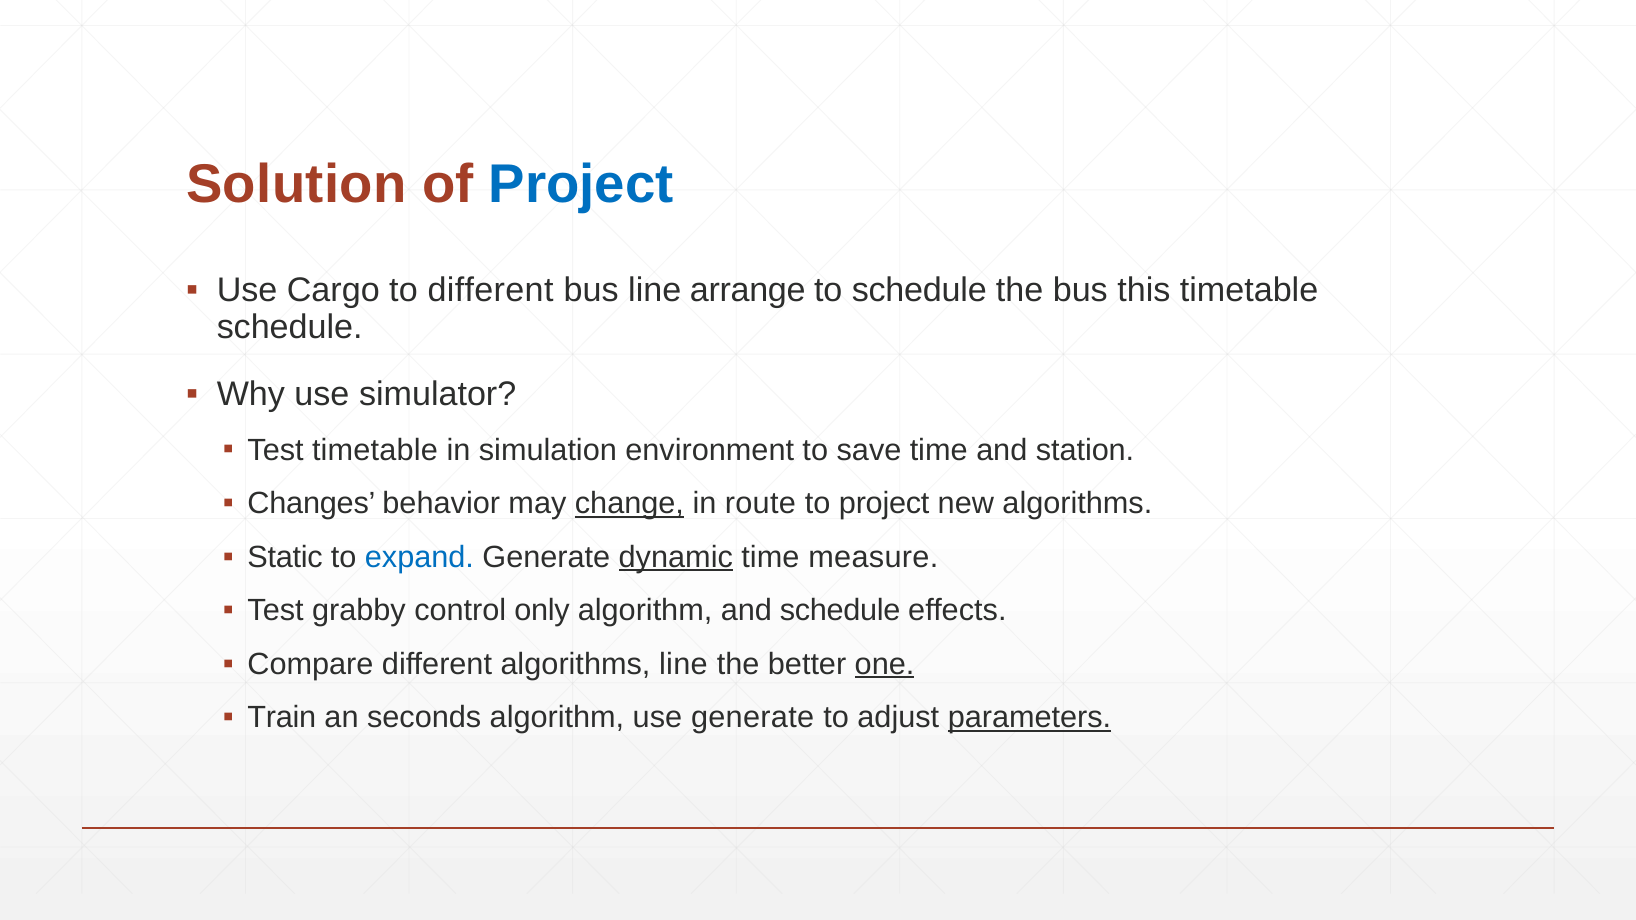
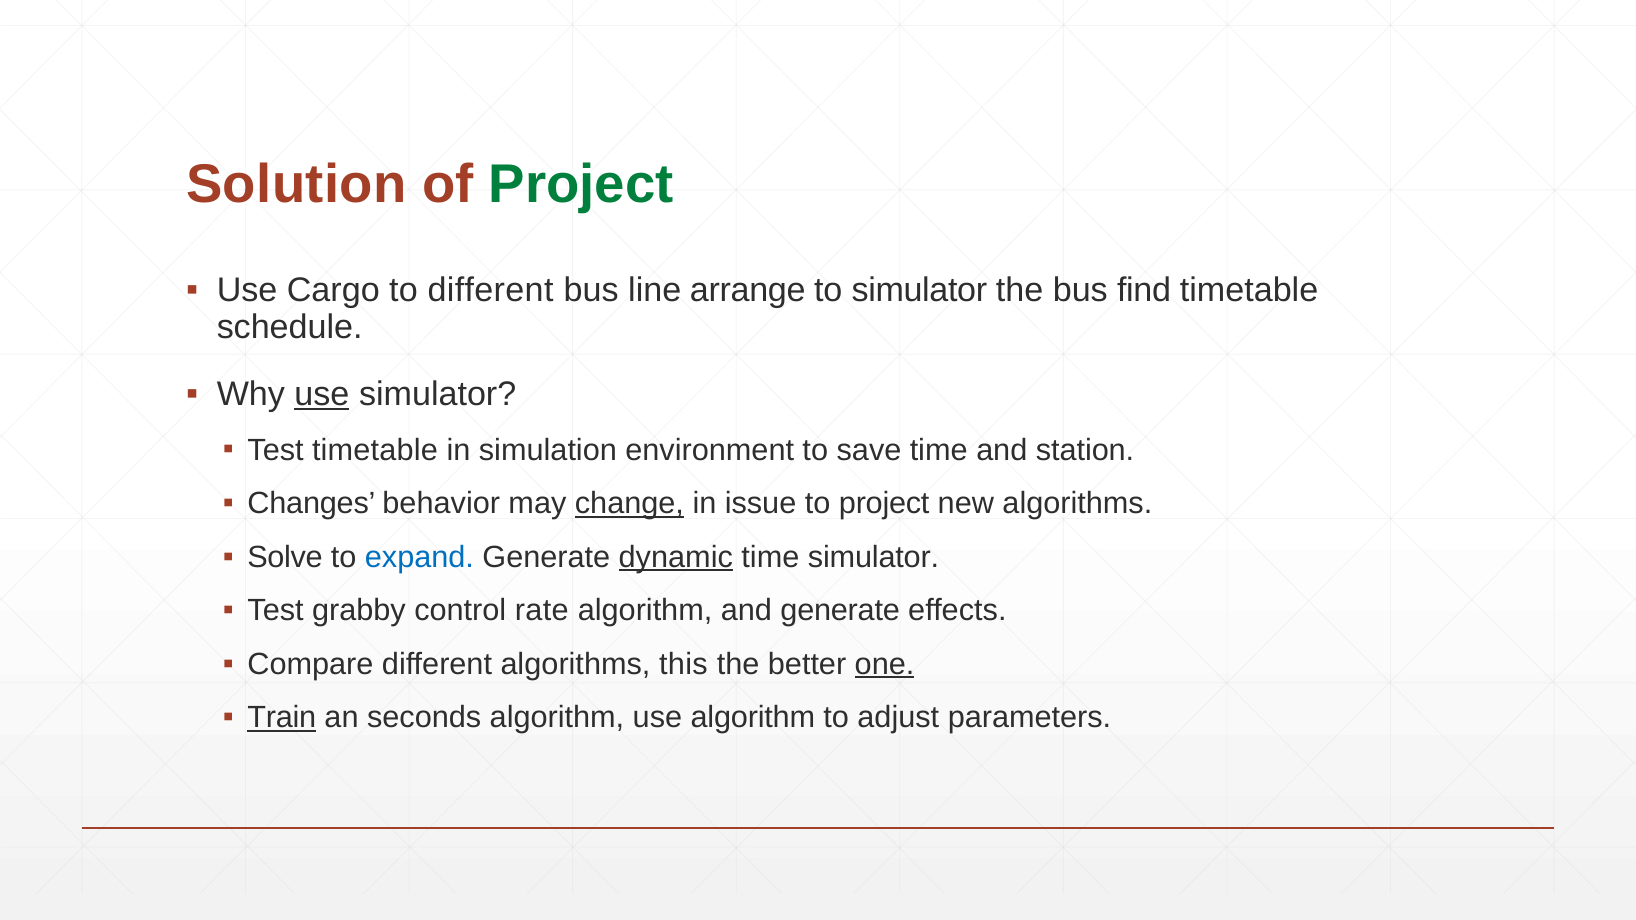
Project at (581, 185) colour: blue -> green
to schedule: schedule -> simulator
this: this -> find
use at (322, 395) underline: none -> present
route: route -> issue
Static: Static -> Solve
time measure: measure -> simulator
only: only -> rate
and schedule: schedule -> generate
algorithms line: line -> this
Train underline: none -> present
use generate: generate -> algorithm
parameters underline: present -> none
